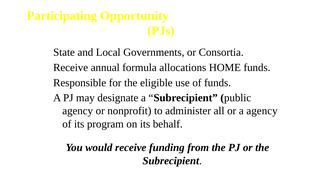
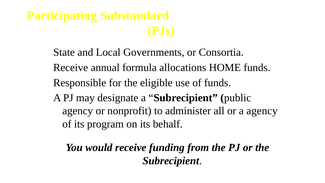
Opportunity: Opportunity -> Substandard
